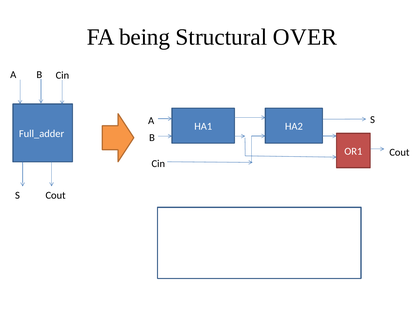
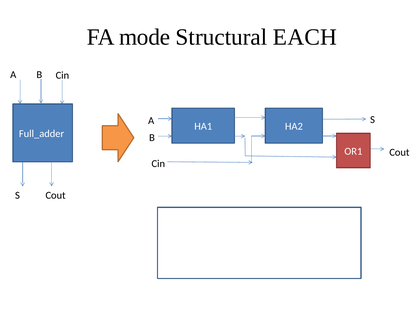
being: being -> mode
OVER: OVER -> EACH
